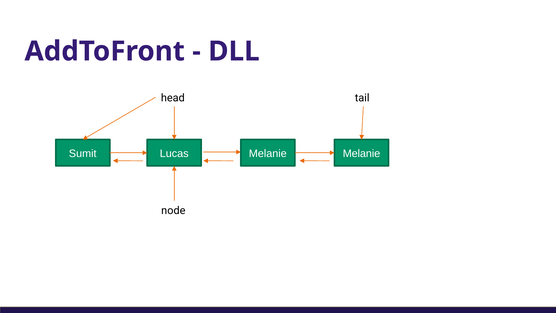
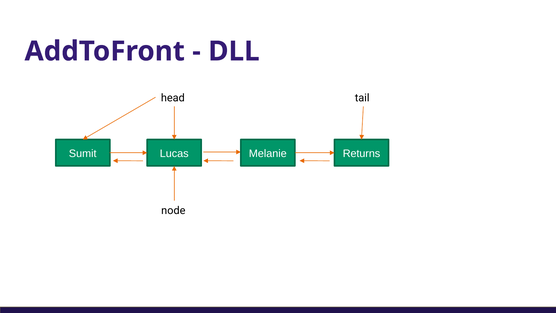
Melanie Melanie: Melanie -> Returns
